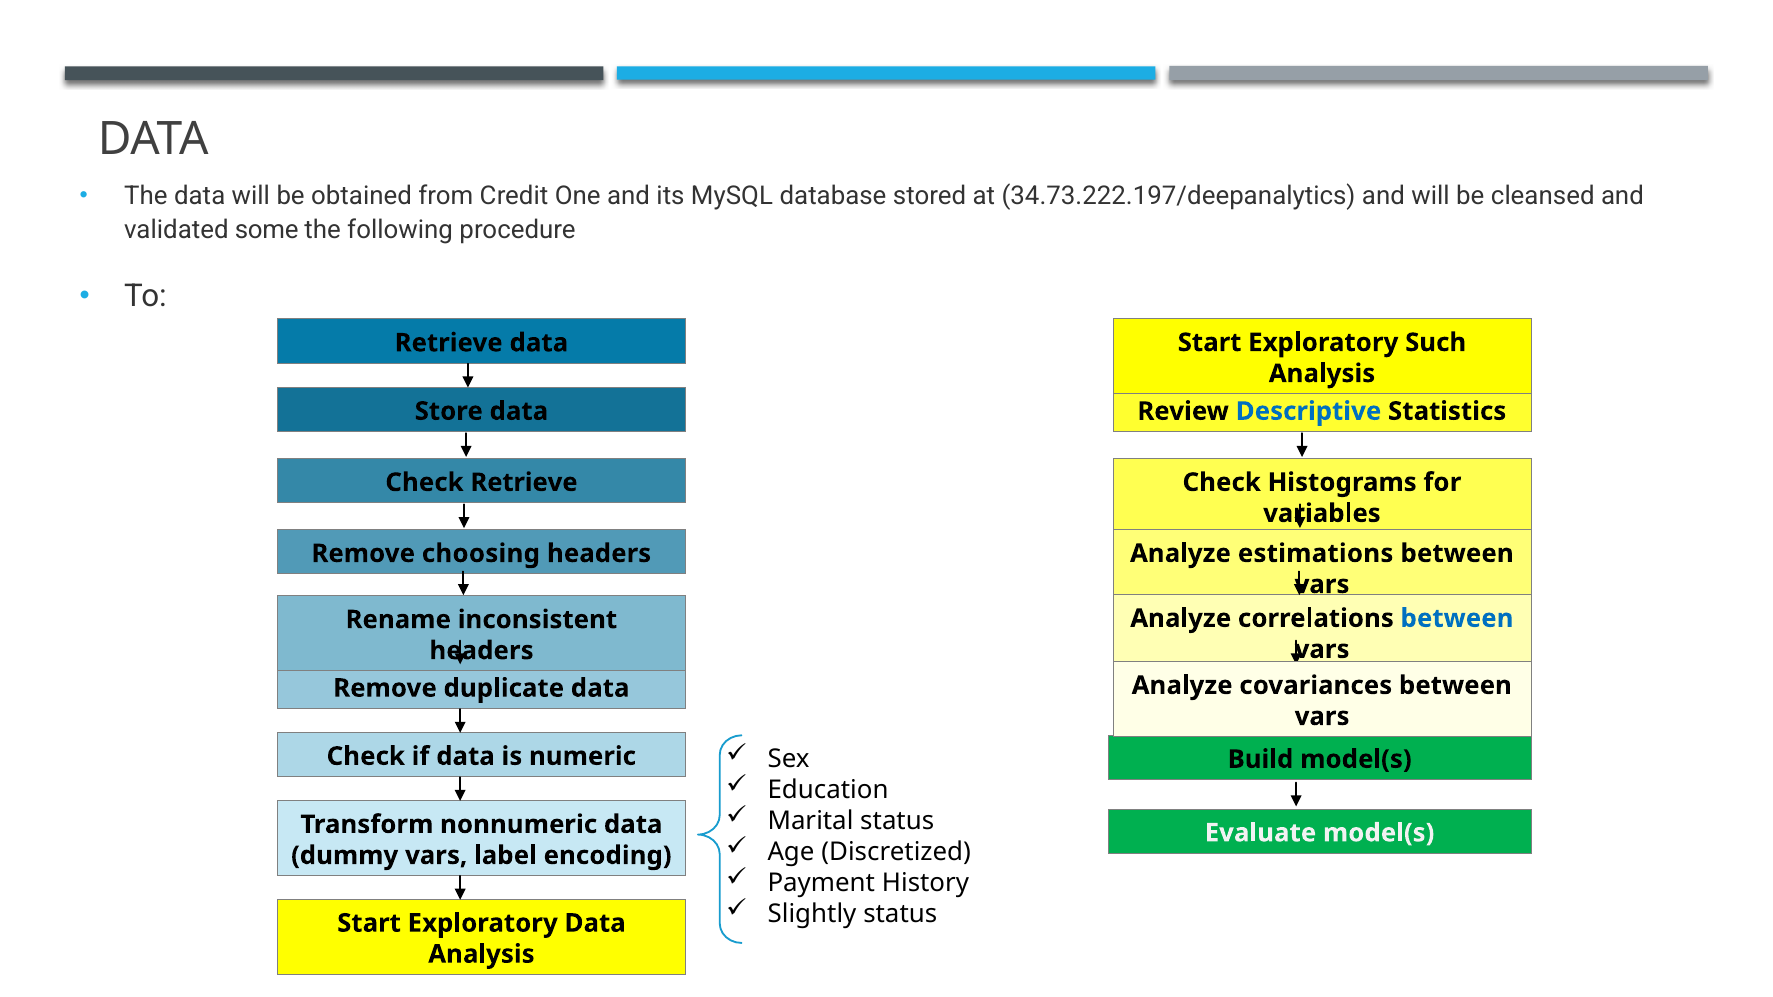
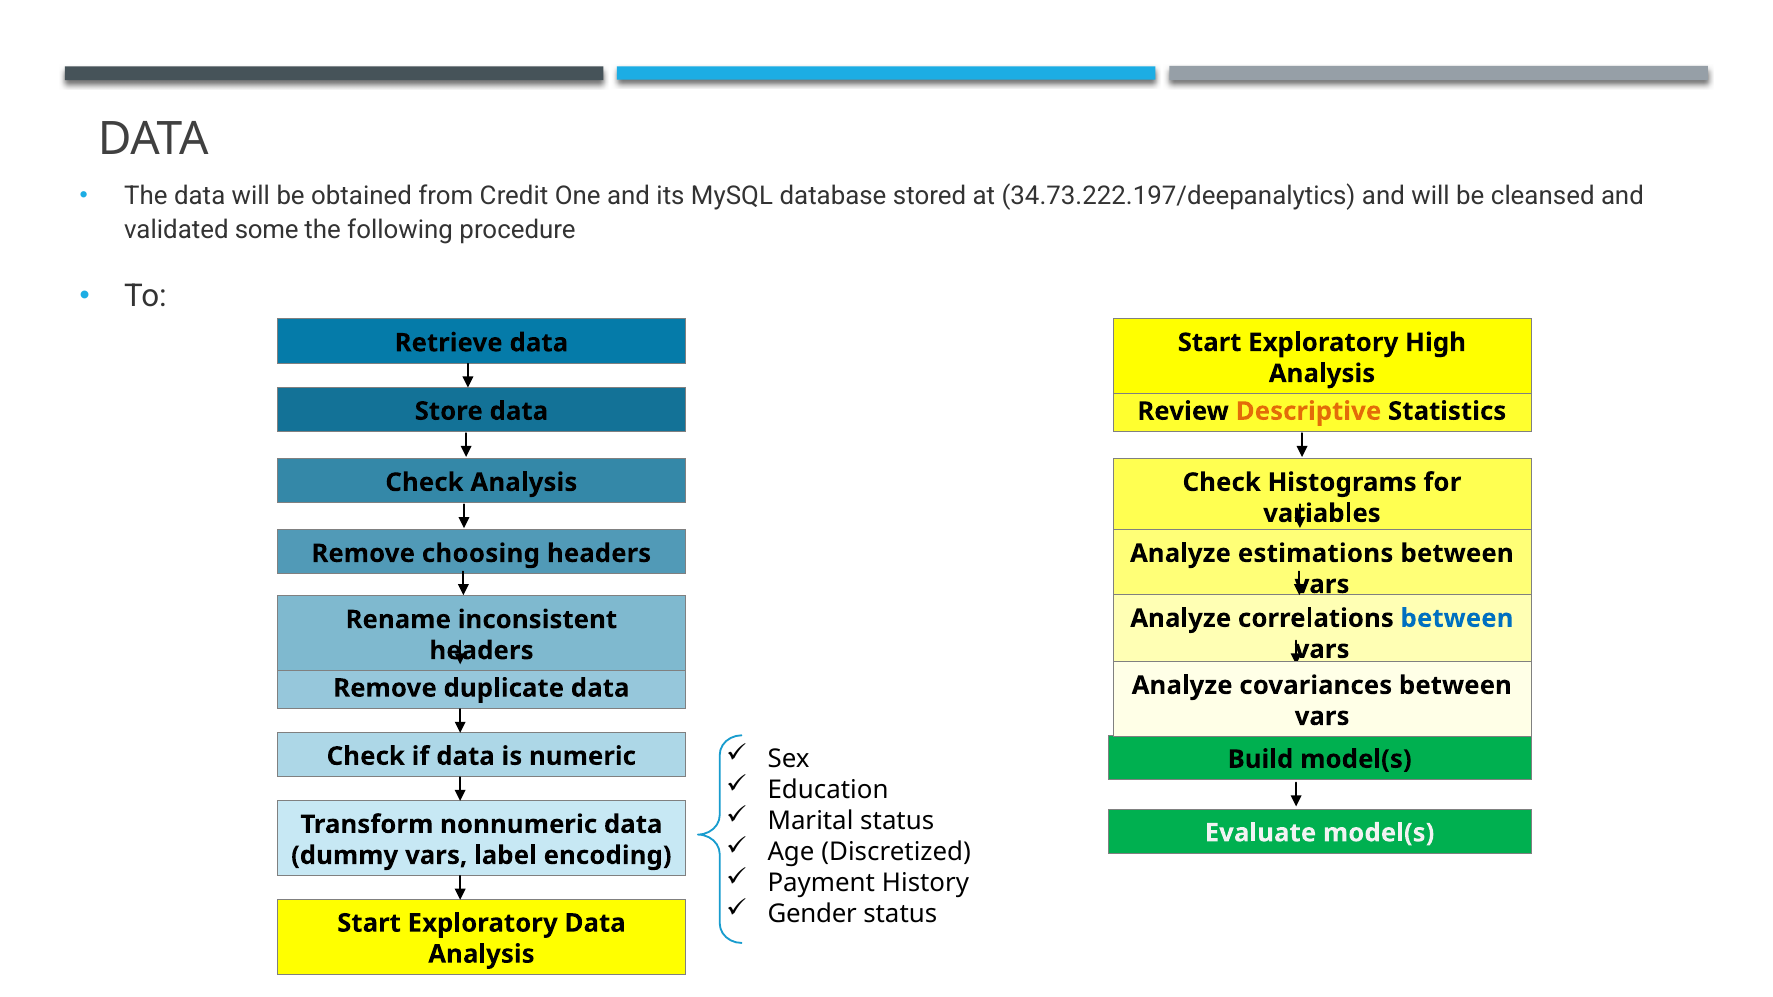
Such: Such -> High
Descriptive colour: blue -> orange
Check Retrieve: Retrieve -> Analysis
Slightly: Slightly -> Gender
